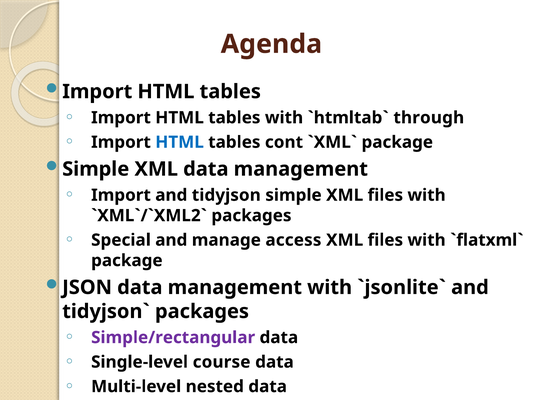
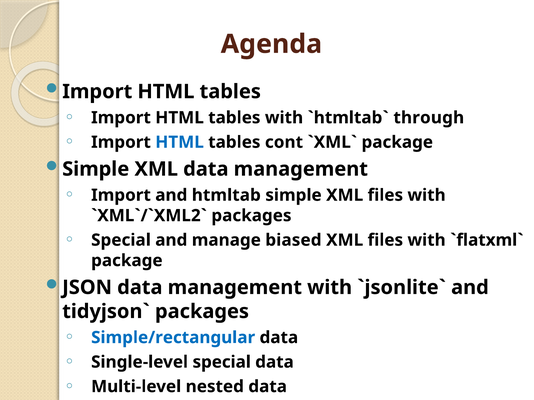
tidyjson: tidyjson -> htmltab
access: access -> biased
Simple/rectangular colour: purple -> blue
Single-level course: course -> special
